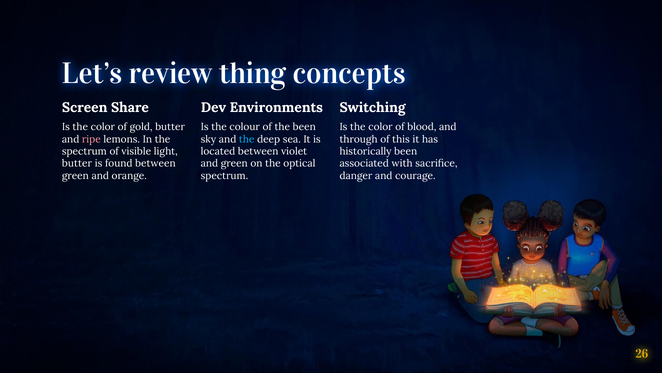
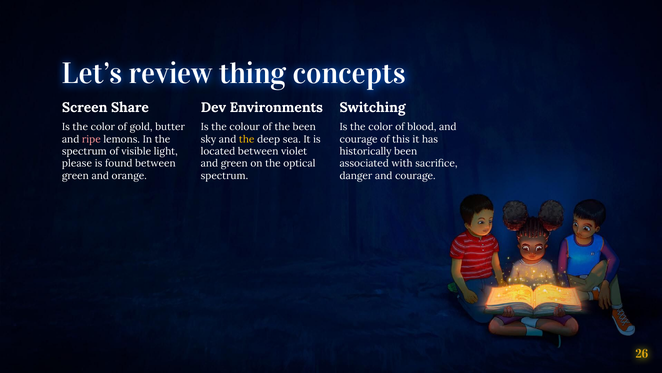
the at (247, 139) colour: light blue -> yellow
through at (359, 139): through -> courage
butter at (77, 163): butter -> please
